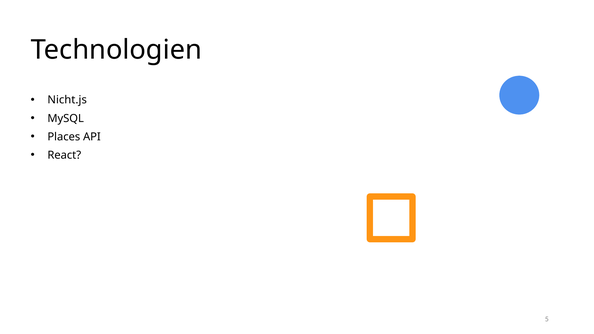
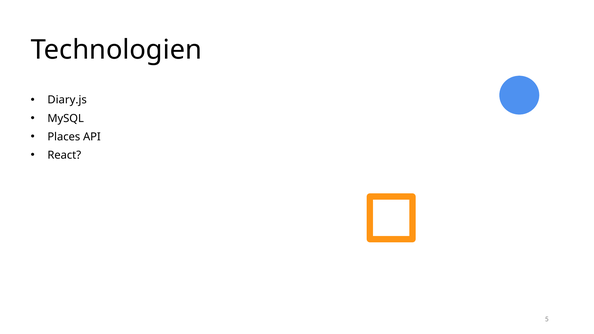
Nicht.js: Nicht.js -> Diary.js
